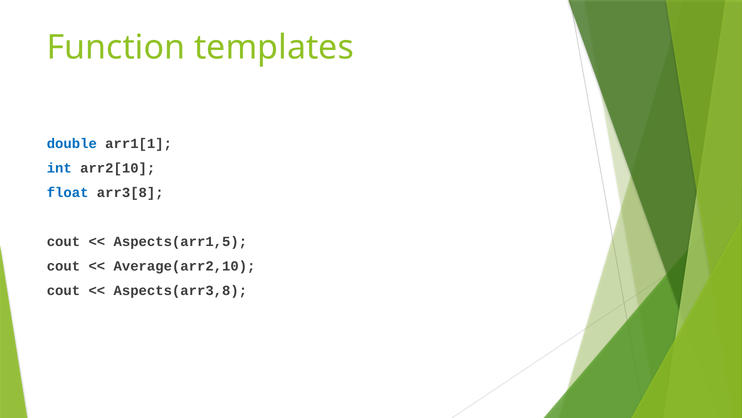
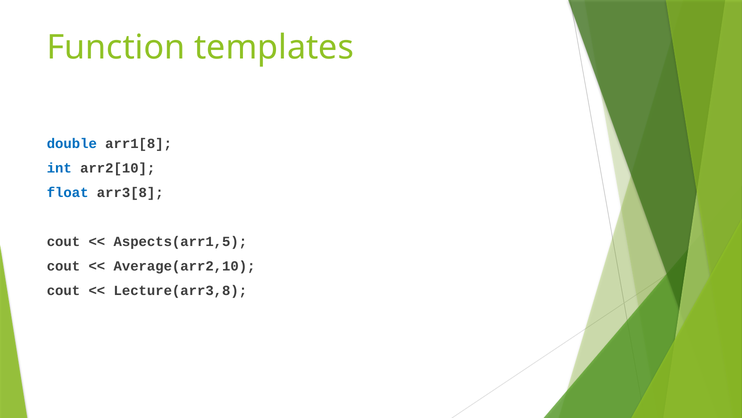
arr1[1: arr1[1 -> arr1[8
Aspects(arr3,8: Aspects(arr3,8 -> Lecture(arr3,8
